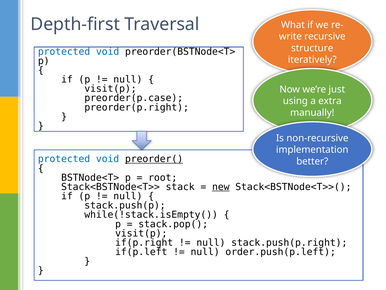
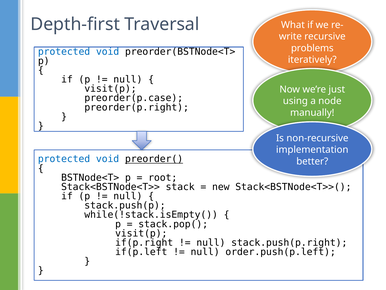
structure: structure -> problems
extra: extra -> node
new underline: present -> none
